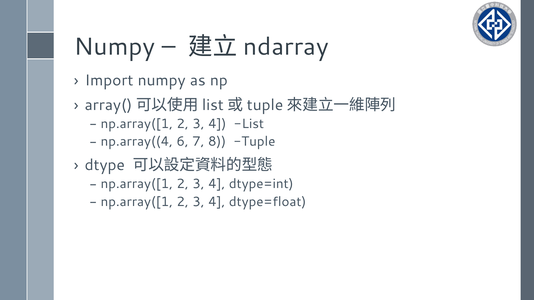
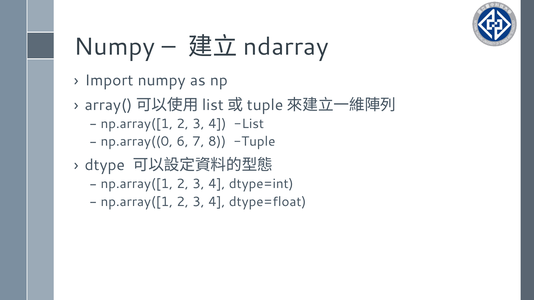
np.array((4: np.array((4 -> np.array((0
